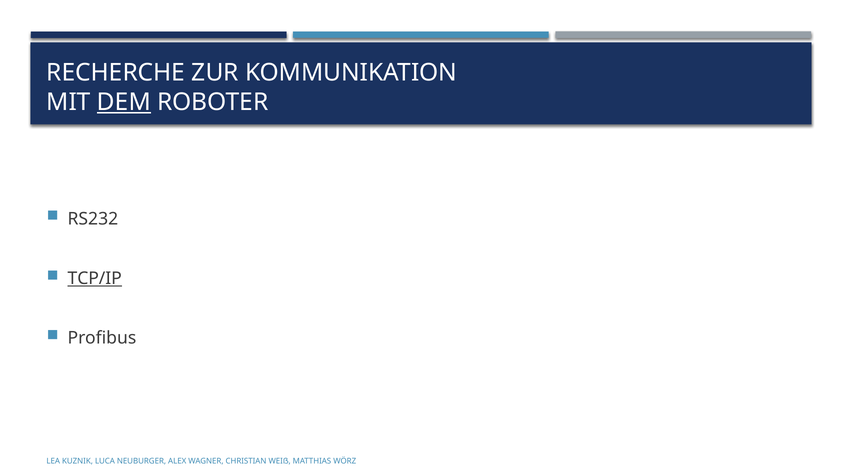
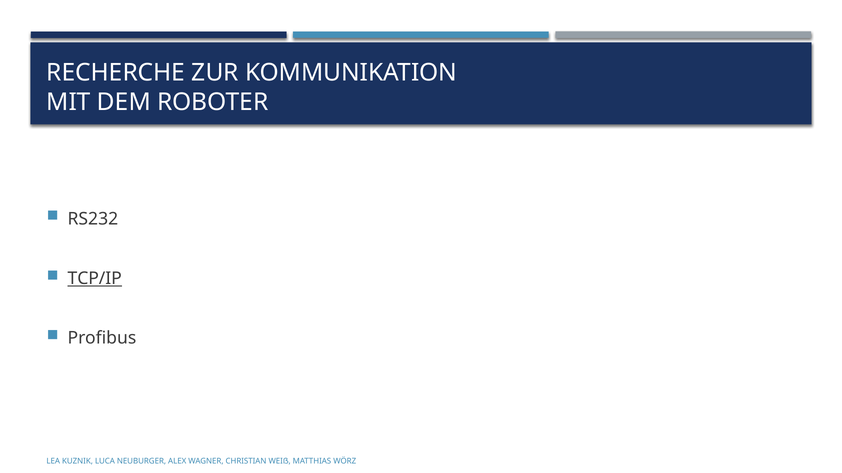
DEM underline: present -> none
